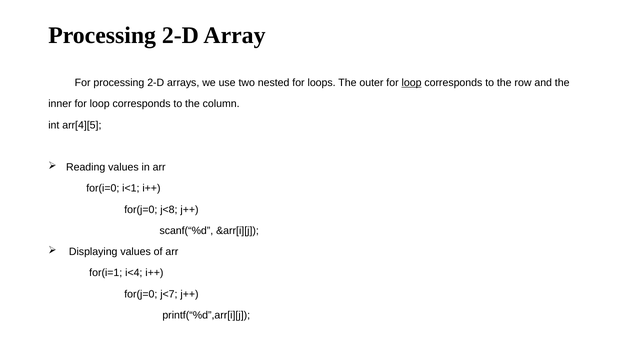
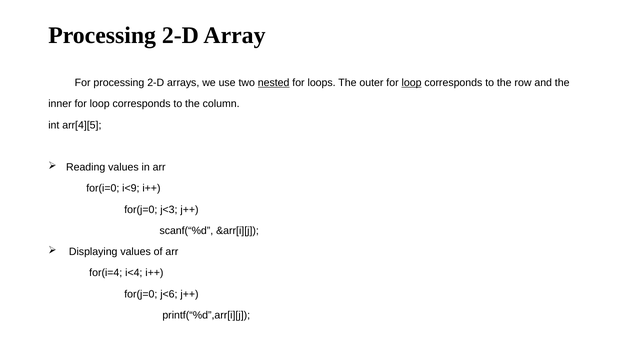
nested underline: none -> present
i<1: i<1 -> i<9
j<8: j<8 -> j<3
for(i=1: for(i=1 -> for(i=4
j<7: j<7 -> j<6
